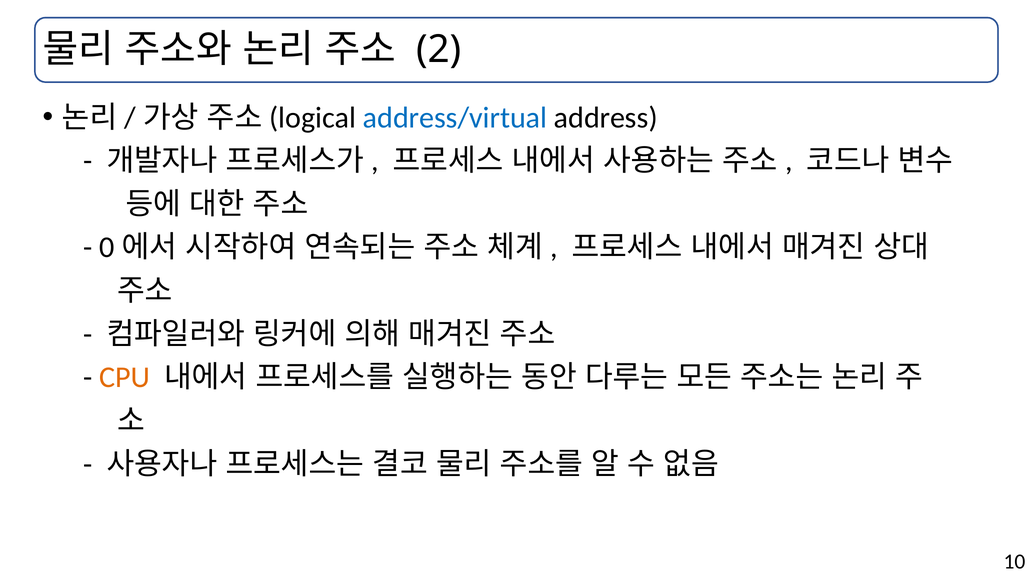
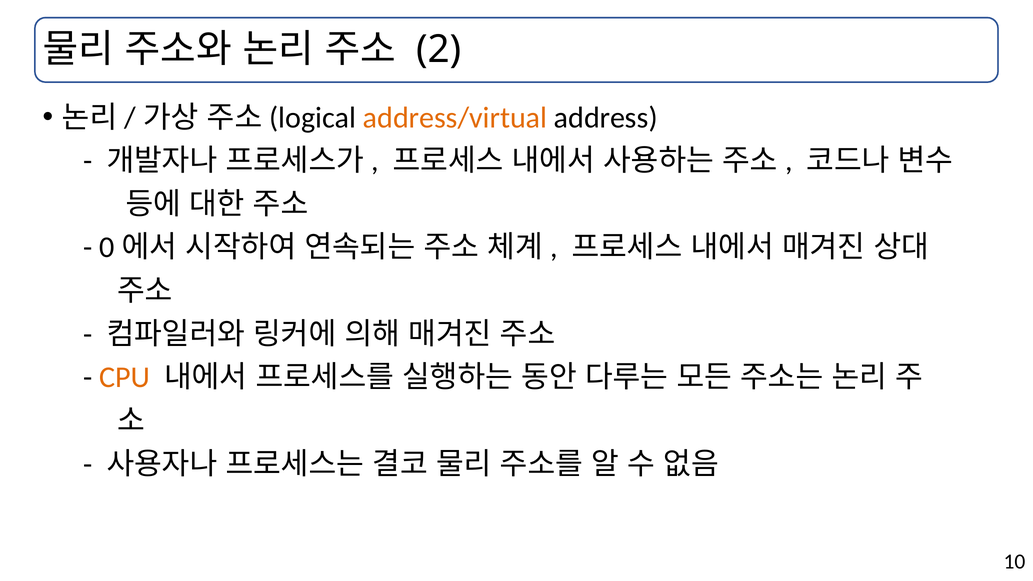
address/virtual colour: blue -> orange
